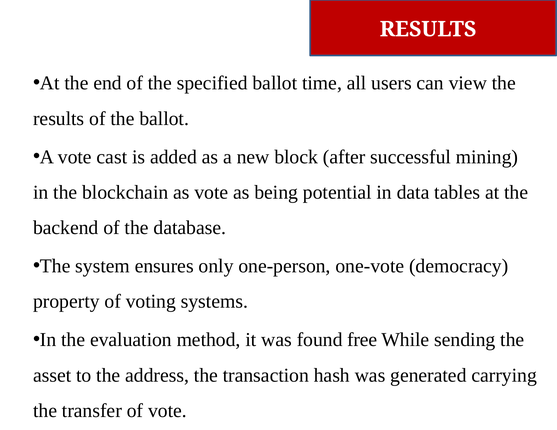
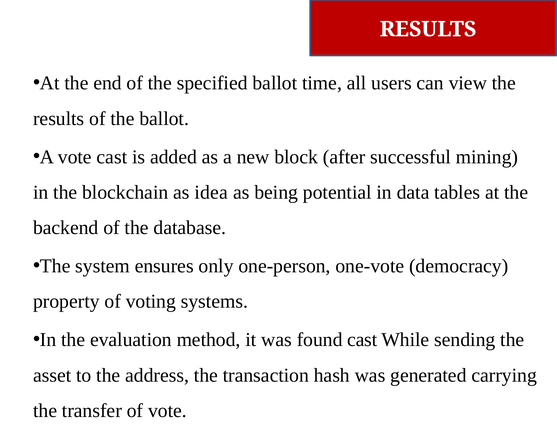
as vote: vote -> idea
found free: free -> cast
